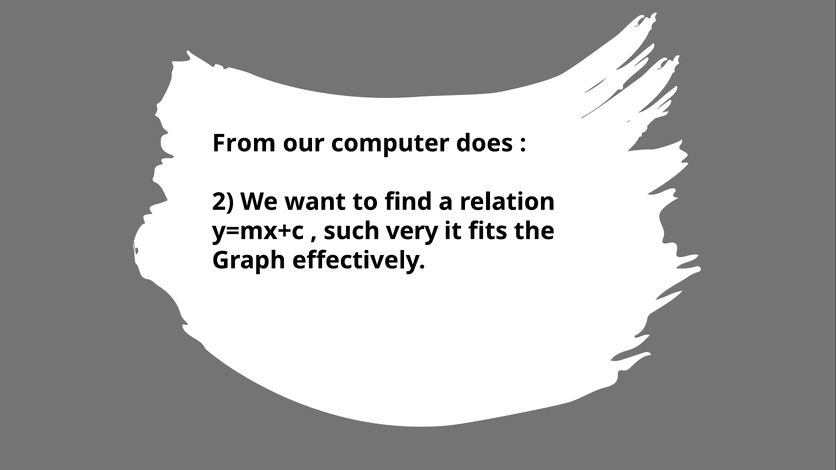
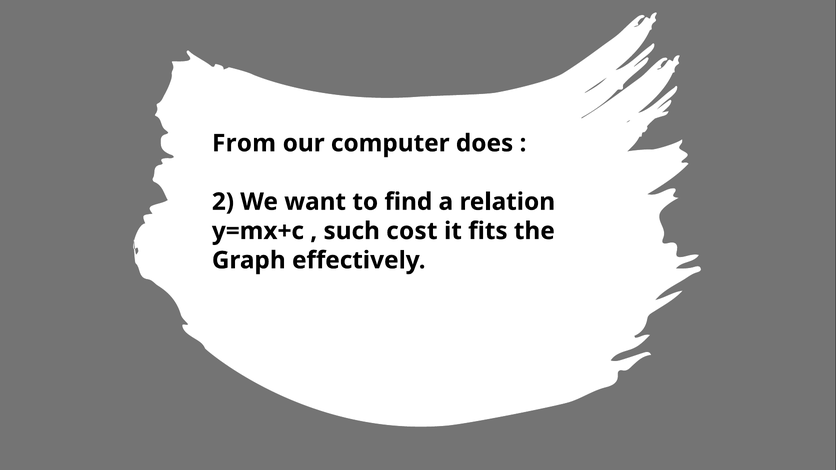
very: very -> cost
